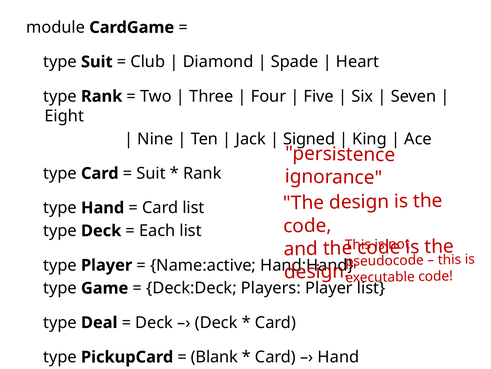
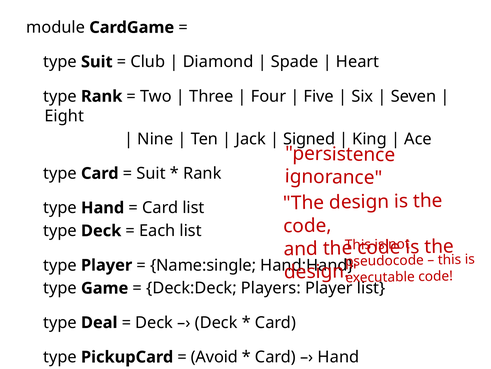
Name:active: Name:active -> Name:single
Blank: Blank -> Avoid
